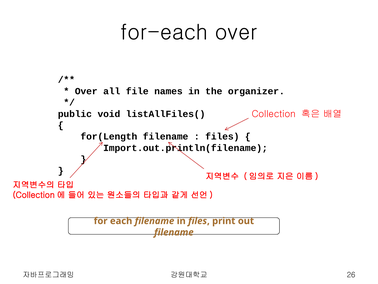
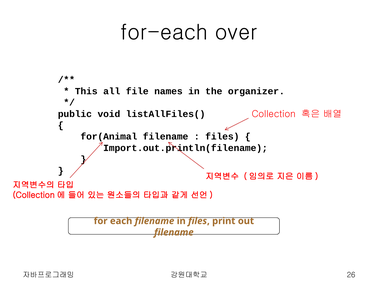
Over at (86, 91): Over -> This
for(Length: for(Length -> for(Animal
